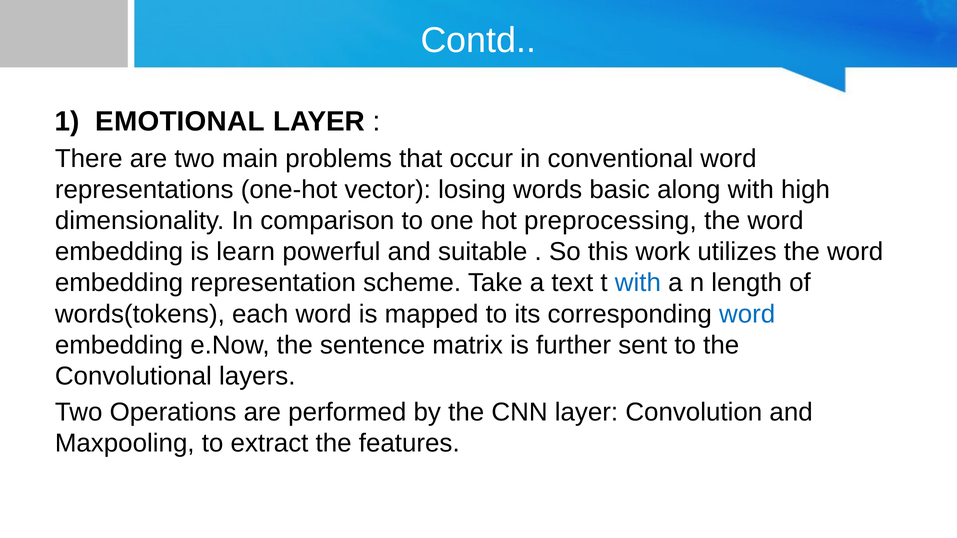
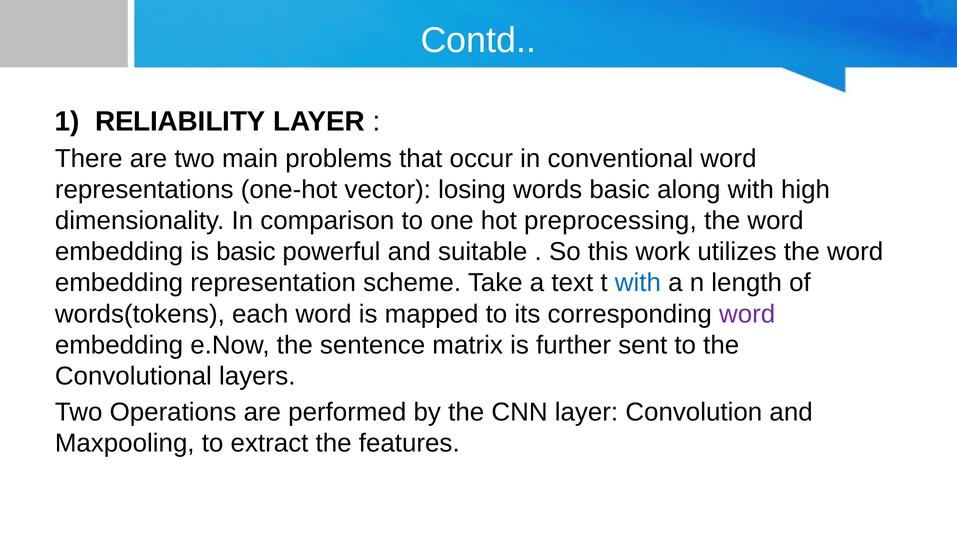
EMOTIONAL: EMOTIONAL -> RELIABILITY
is learn: learn -> basic
word at (747, 314) colour: blue -> purple
